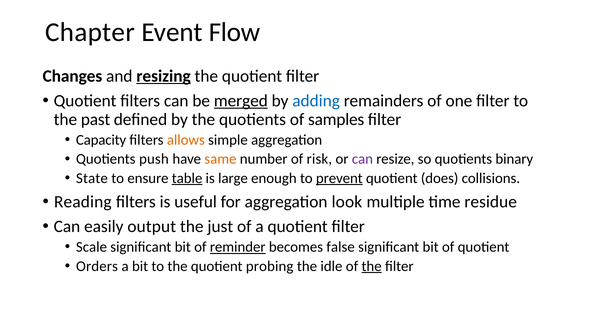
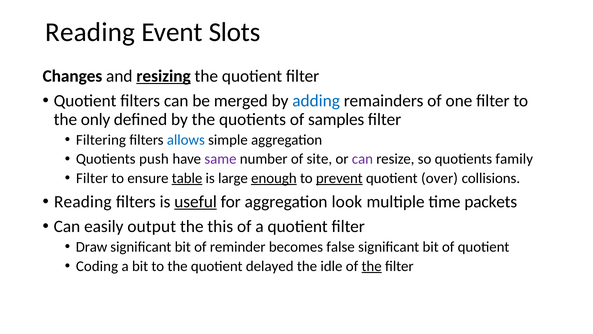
Chapter at (90, 32): Chapter -> Reading
Flow: Flow -> Slots
merged underline: present -> none
past: past -> only
Capacity: Capacity -> Filtering
allows colour: orange -> blue
same colour: orange -> purple
risk: risk -> site
binary: binary -> family
State at (92, 178): State -> Filter
enough underline: none -> present
does: does -> over
useful underline: none -> present
residue: residue -> packets
just: just -> this
Scale: Scale -> Draw
reminder underline: present -> none
Orders: Orders -> Coding
probing: probing -> delayed
